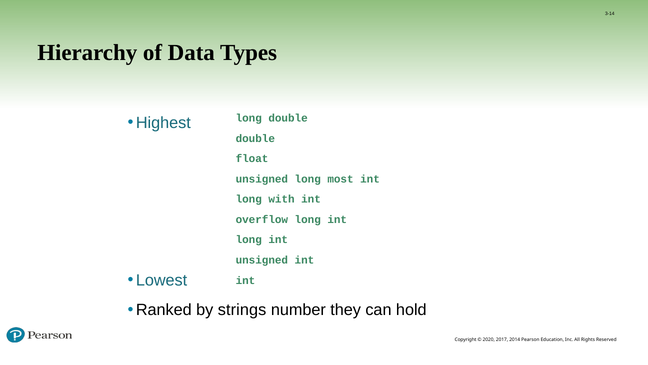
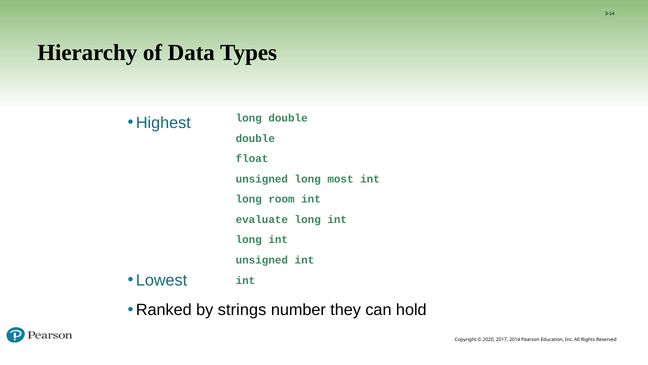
with: with -> room
overflow: overflow -> evaluate
